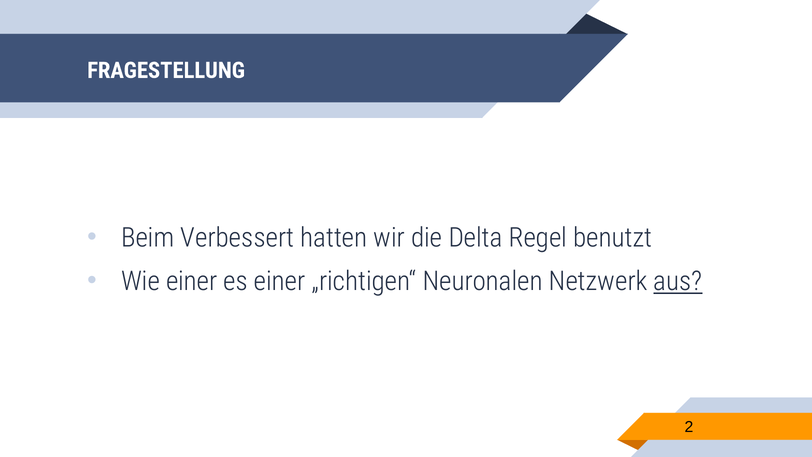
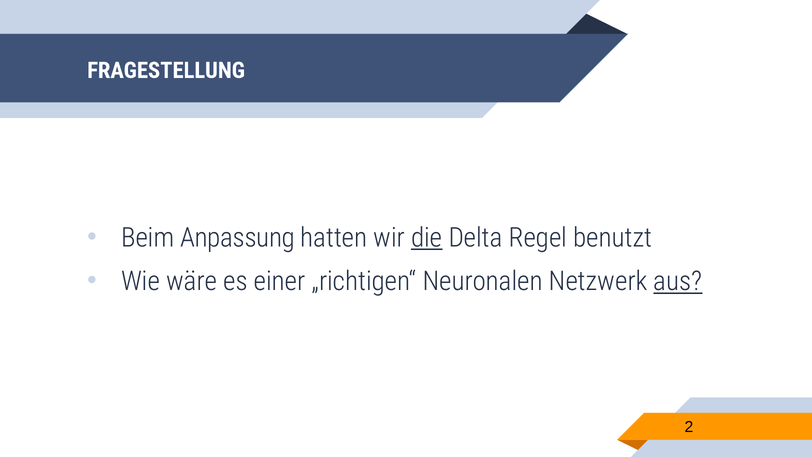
Verbessert: Verbessert -> Anpassung
die underline: none -> present
Wie einer: einer -> wäre
